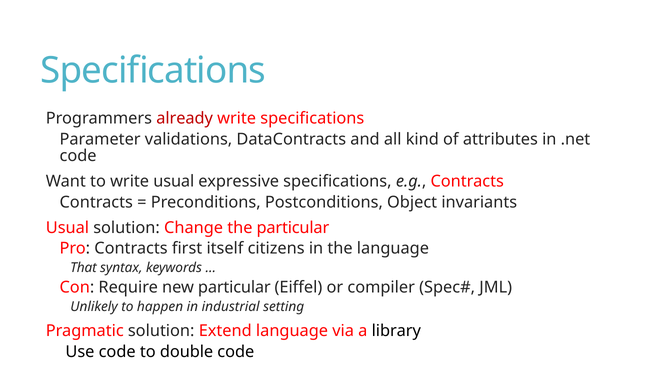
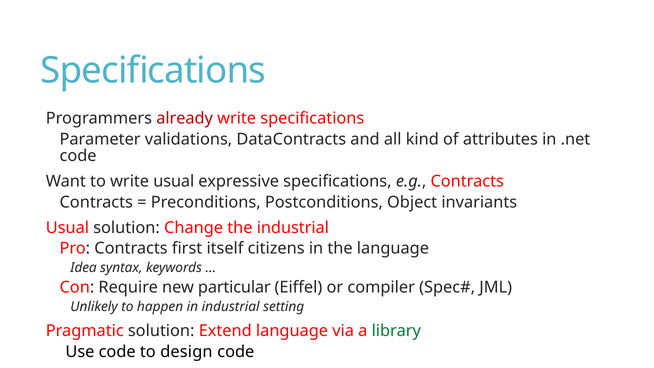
the particular: particular -> industrial
That: That -> Idea
library colour: black -> green
double: double -> design
